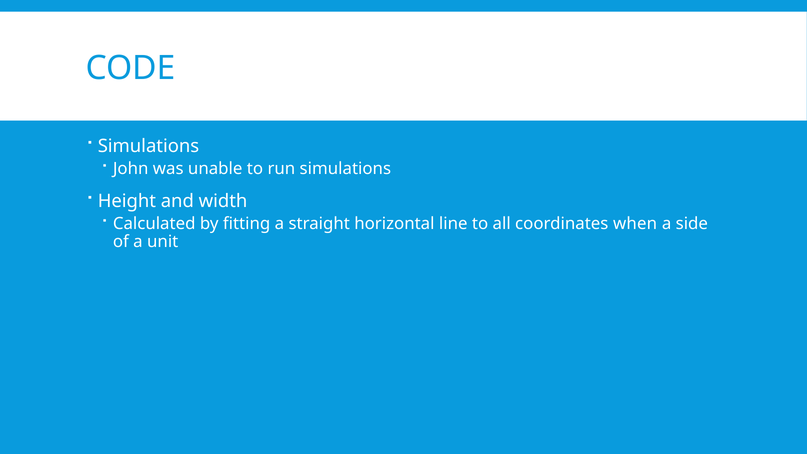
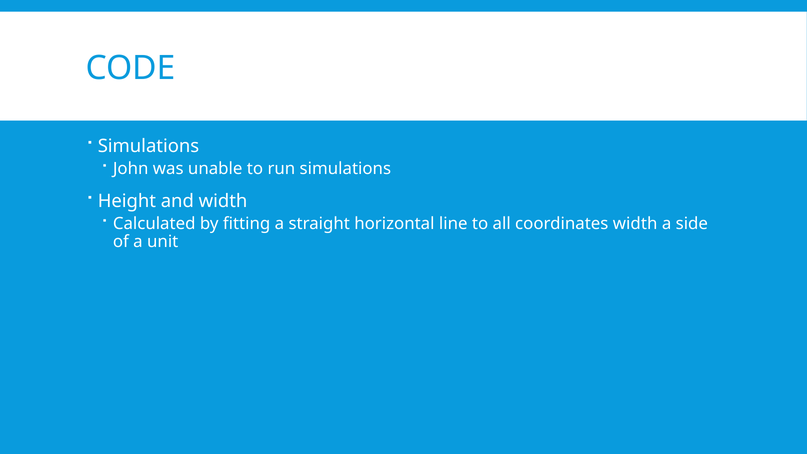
coordinates when: when -> width
